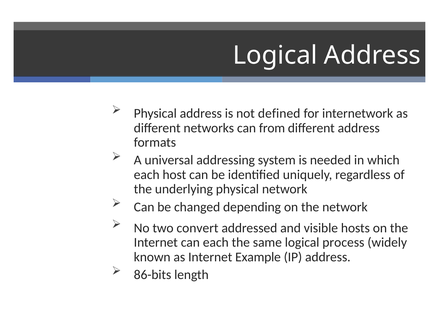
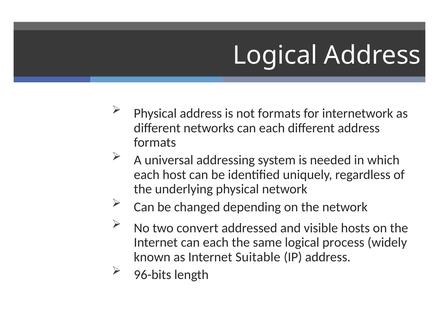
not defined: defined -> formats
networks can from: from -> each
Example: Example -> Suitable
86-bits: 86-bits -> 96-bits
